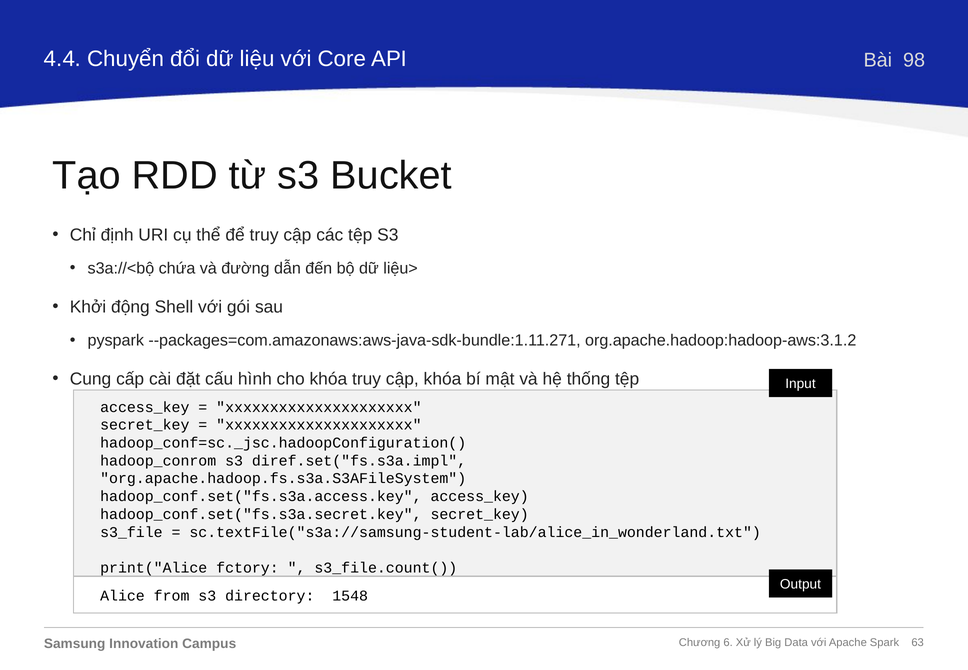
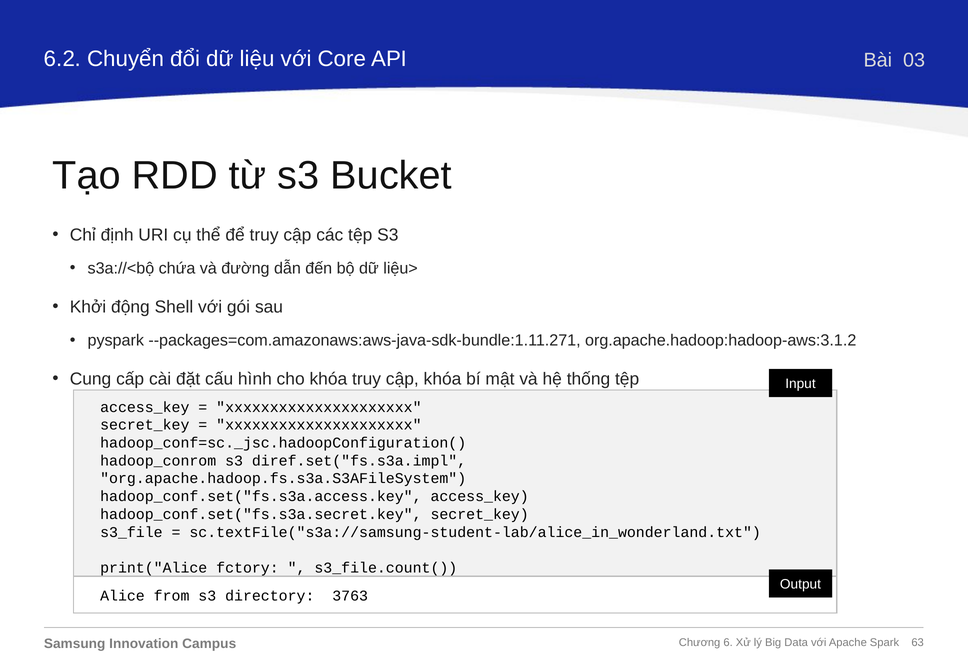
4.4: 4.4 -> 6.2
98: 98 -> 03
1548: 1548 -> 3763
